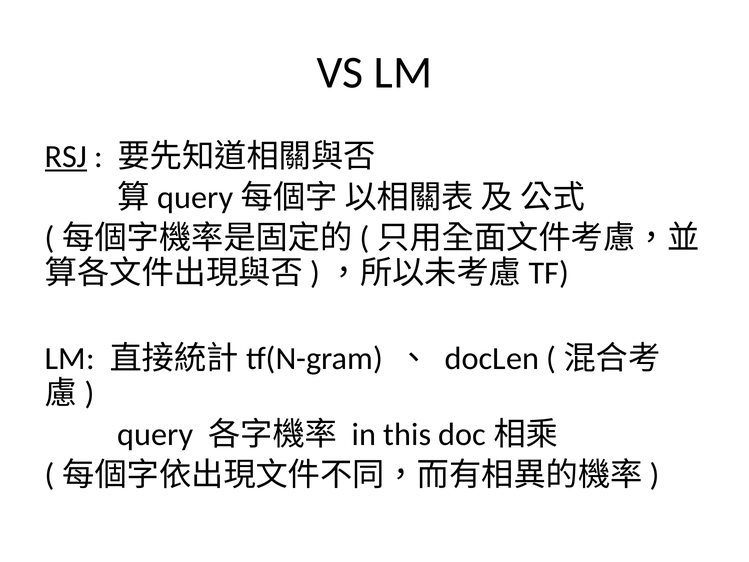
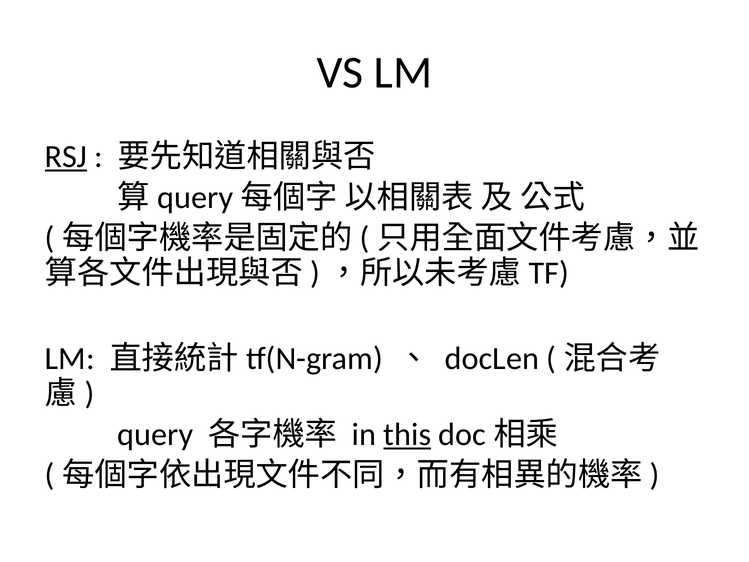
this underline: none -> present
